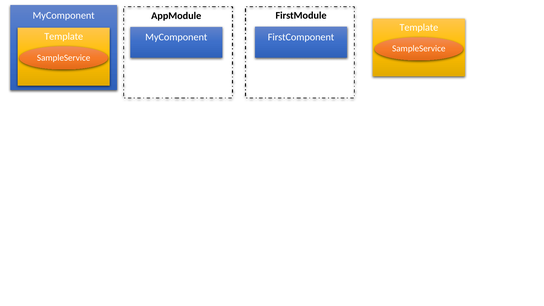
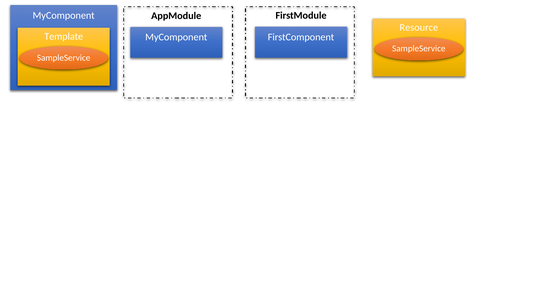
Template at (419, 28): Template -> Resource
